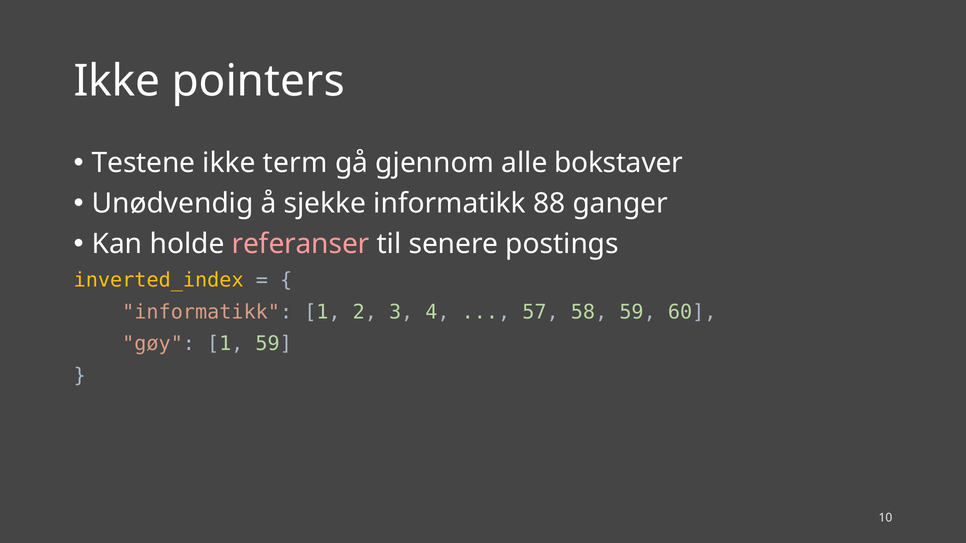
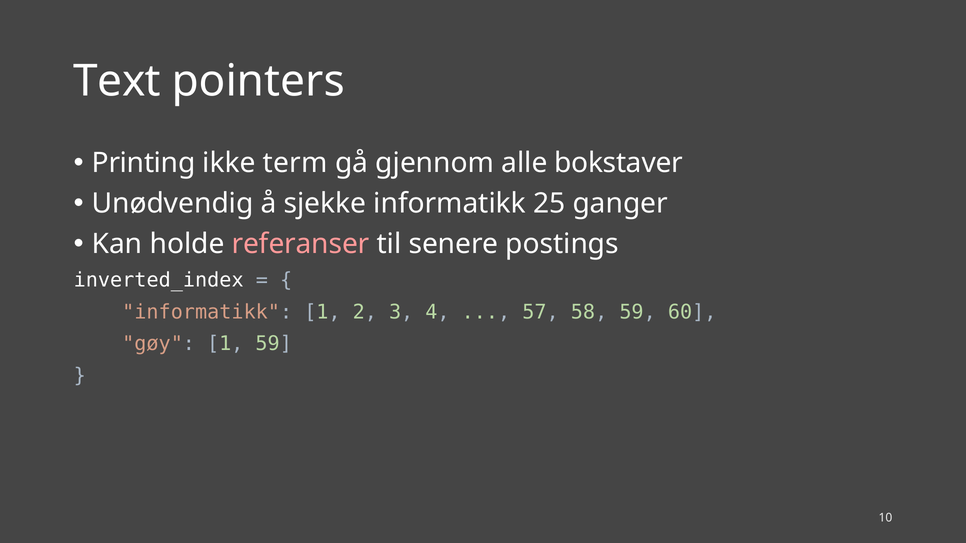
Ikke at (117, 81): Ikke -> Text
Testene: Testene -> Printing
88: 88 -> 25
inverted_index colour: yellow -> white
